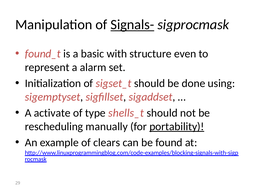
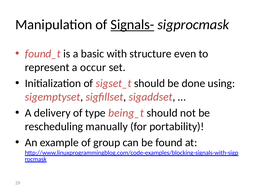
alarm: alarm -> occur
activate: activate -> delivery
shells_t: shells_t -> being_t
portability underline: present -> none
clears: clears -> group
